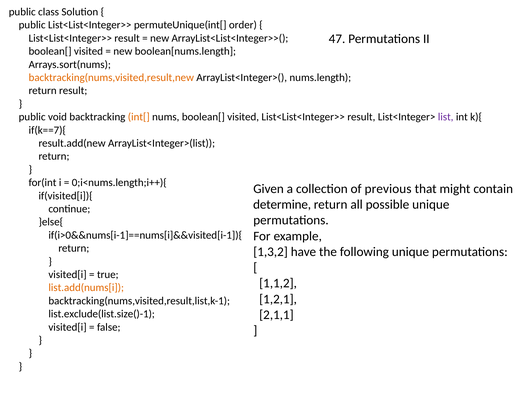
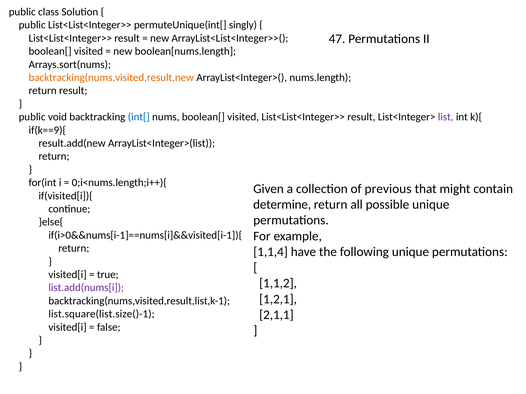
order: order -> singly
int[ colour: orange -> blue
if(k==7){: if(k==7){ -> if(k==9){
1,3,2: 1,3,2 -> 1,1,4
list.add(nums[i colour: orange -> purple
list.exclude(list.size()-1: list.exclude(list.size()-1 -> list.square(list.size()-1
